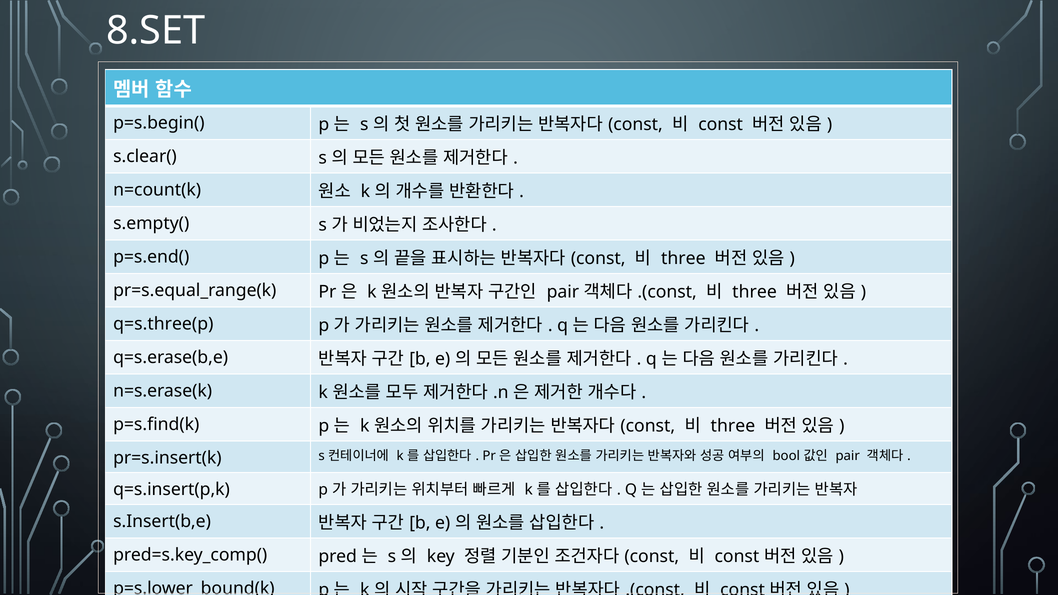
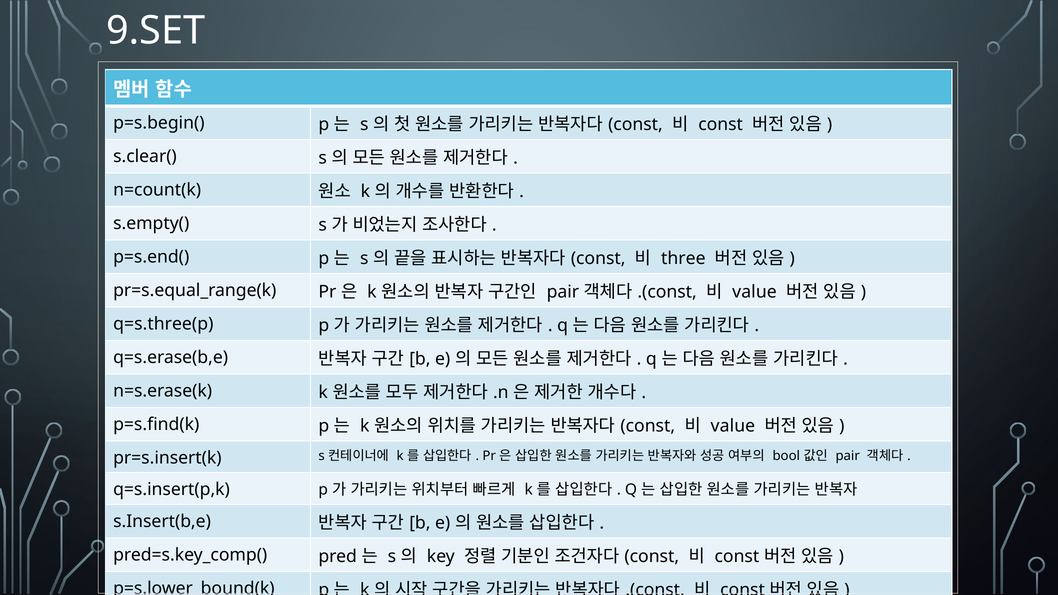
8.SET: 8.SET -> 9.SET
three at (755, 292): three -> value
three at (733, 426): three -> value
